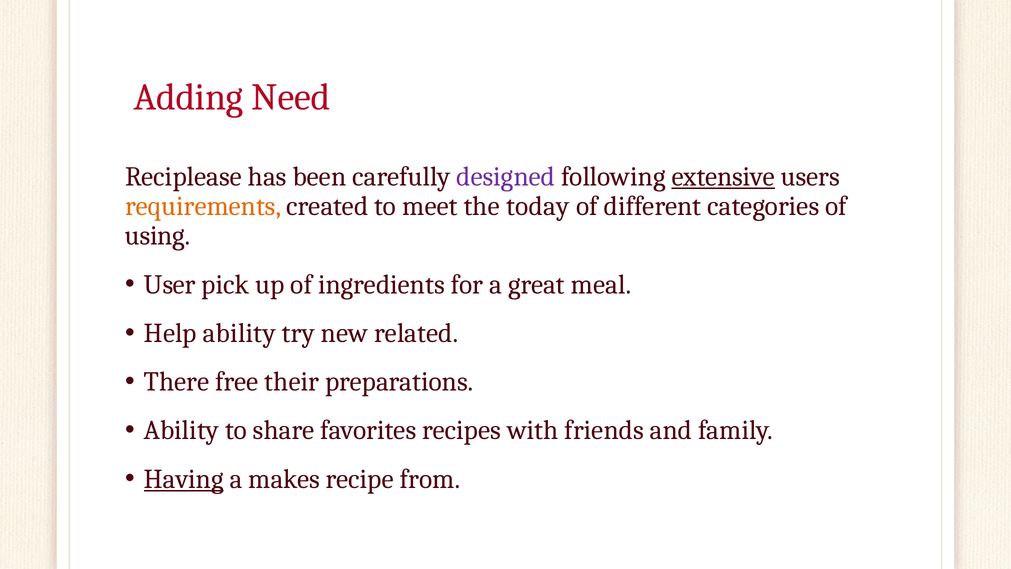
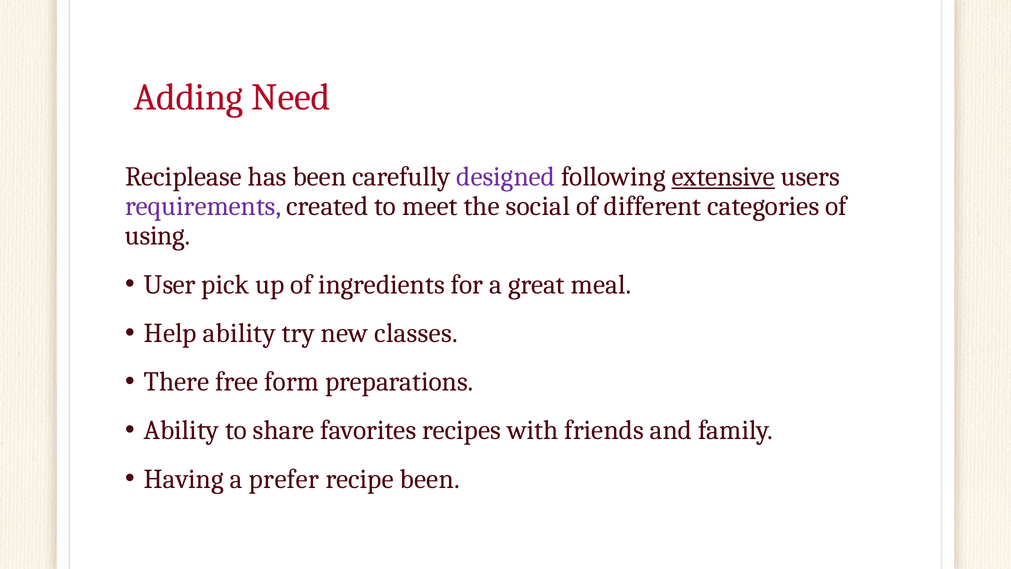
requirements colour: orange -> purple
today: today -> social
related: related -> classes
their: their -> form
Having underline: present -> none
makes: makes -> prefer
recipe from: from -> been
